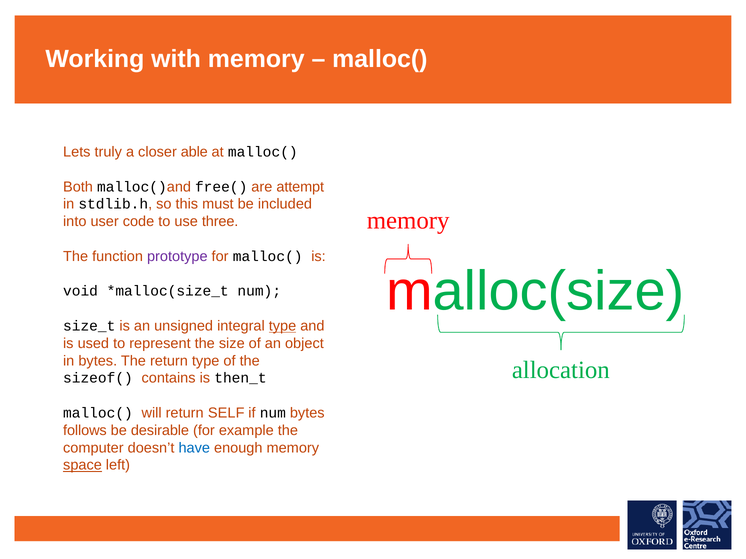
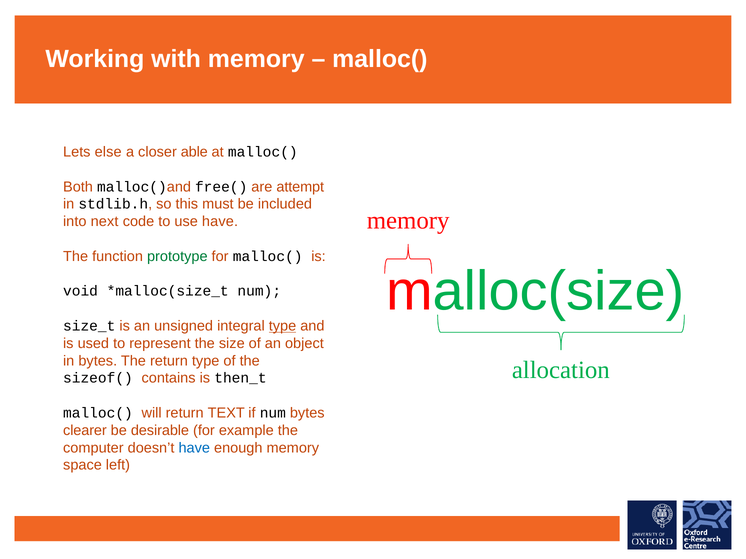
truly: truly -> else
user: user -> next
use three: three -> have
prototype colour: purple -> green
SELF: SELF -> TEXT
follows: follows -> clearer
space underline: present -> none
